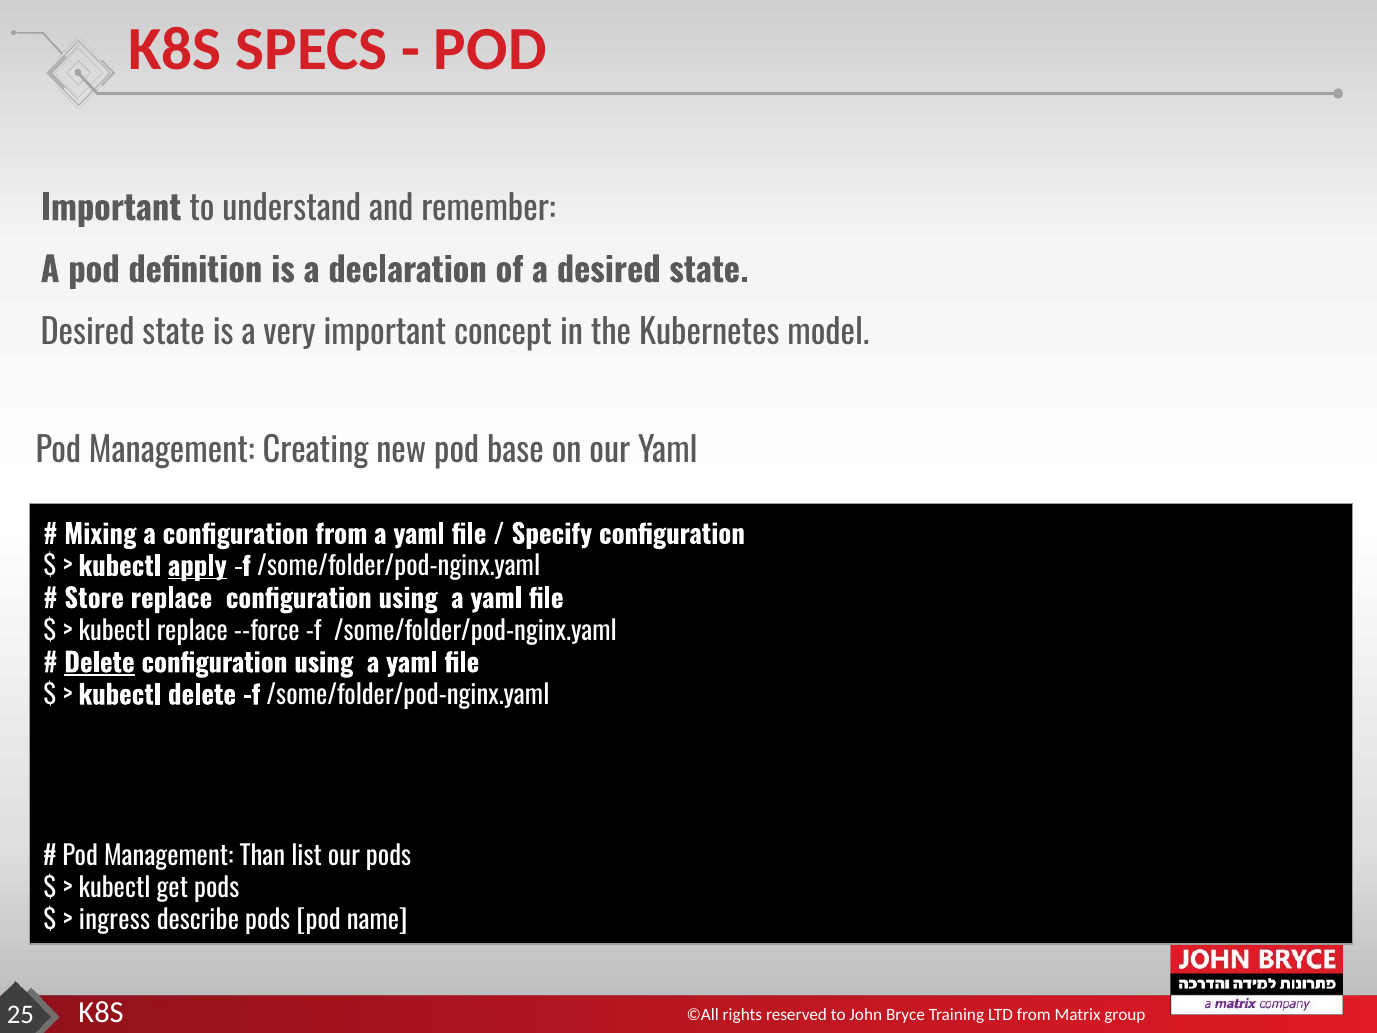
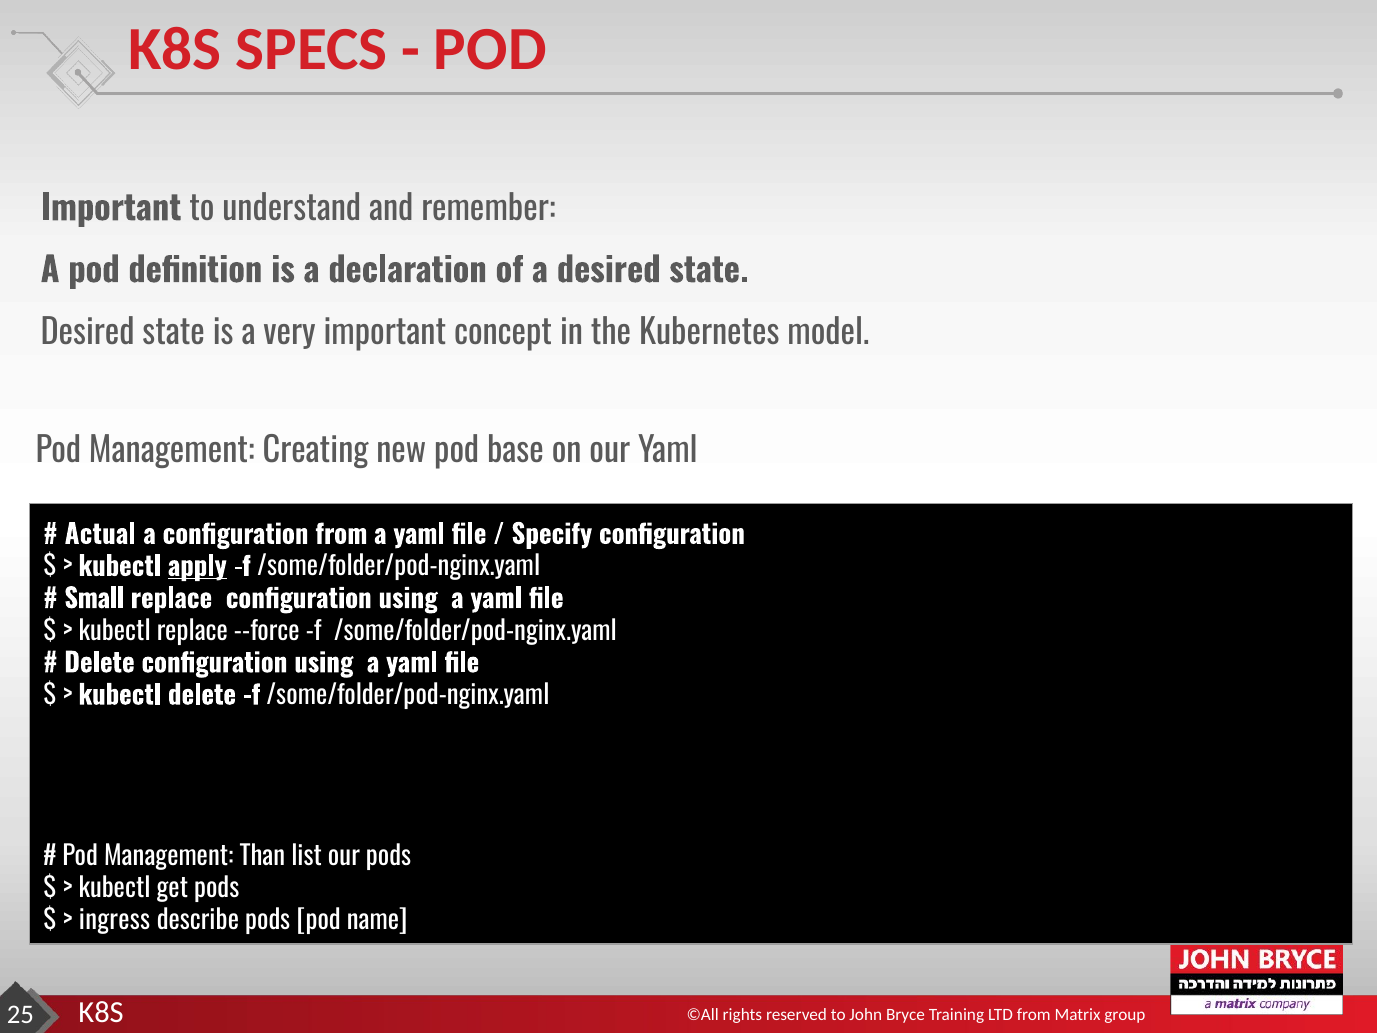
Mixing: Mixing -> Actual
Store: Store -> Small
Delete at (99, 663) underline: present -> none
